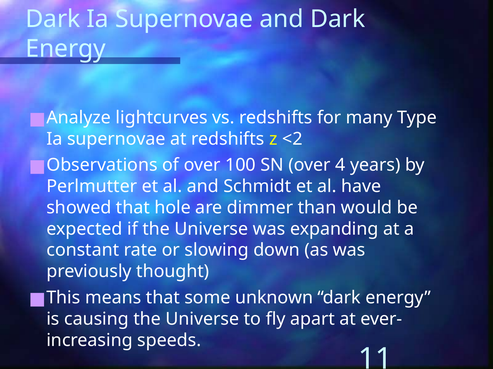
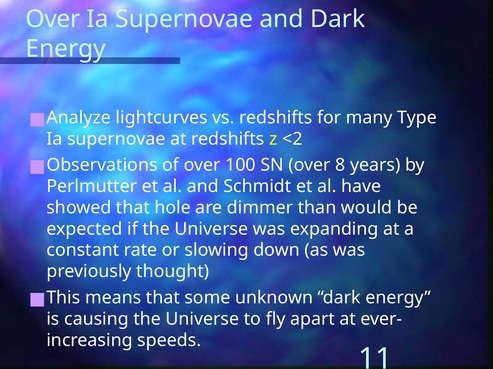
Dark at (53, 19): Dark -> Over
4: 4 -> 8
